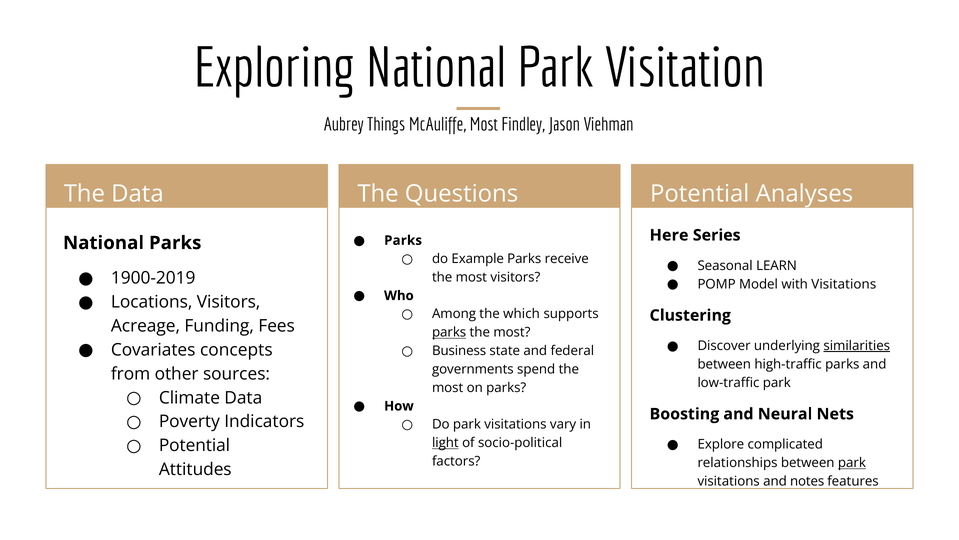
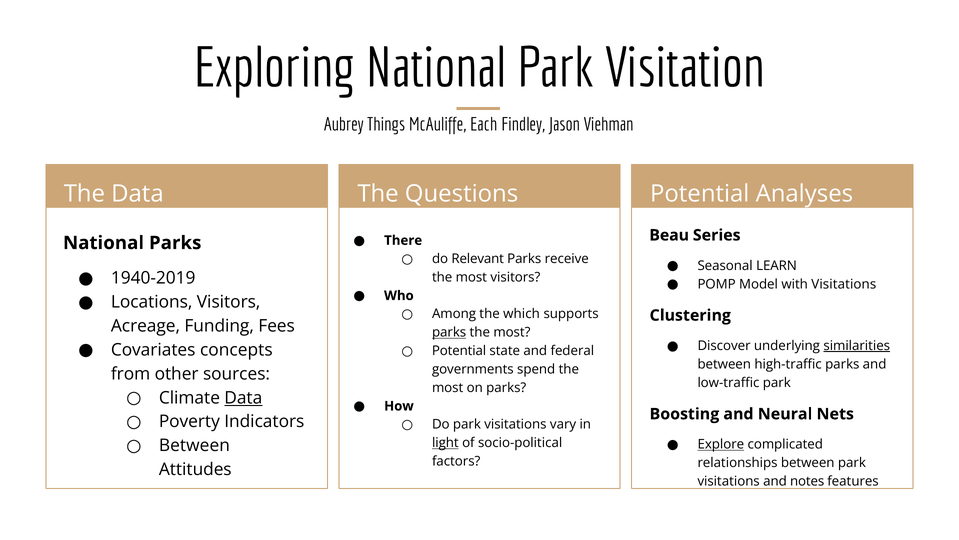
McAuliffe Most: Most -> Each
Here: Here -> Beau
Parks at (403, 240): Parks -> There
Example: Example -> Relevant
1900-2019: 1900-2019 -> 1940-2019
Business at (459, 351): Business -> Potential
Data at (243, 397) underline: none -> present
Potential at (195, 445): Potential -> Between
Explore underline: none -> present
park at (852, 462) underline: present -> none
